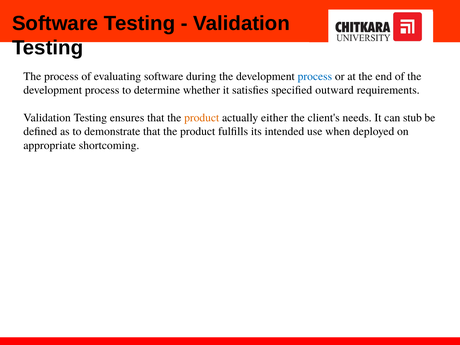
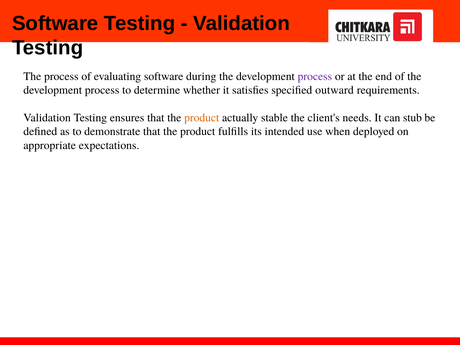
process at (315, 76) colour: blue -> purple
either: either -> stable
shortcoming: shortcoming -> expectations
